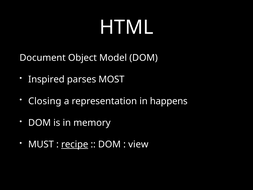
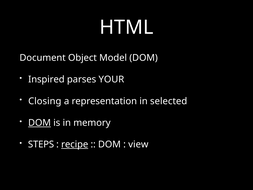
MOST: MOST -> YOUR
happens: happens -> selected
DOM at (40, 123) underline: none -> present
MUST: MUST -> STEPS
